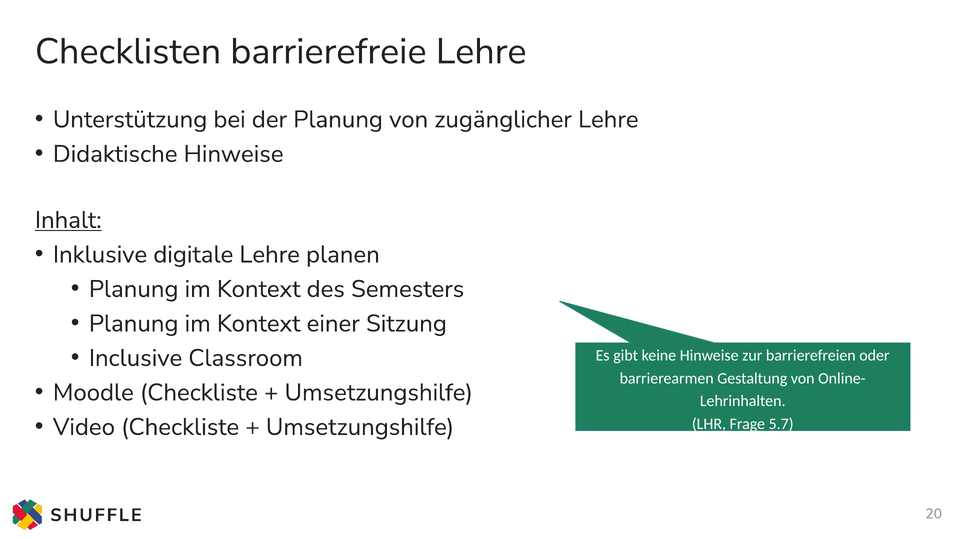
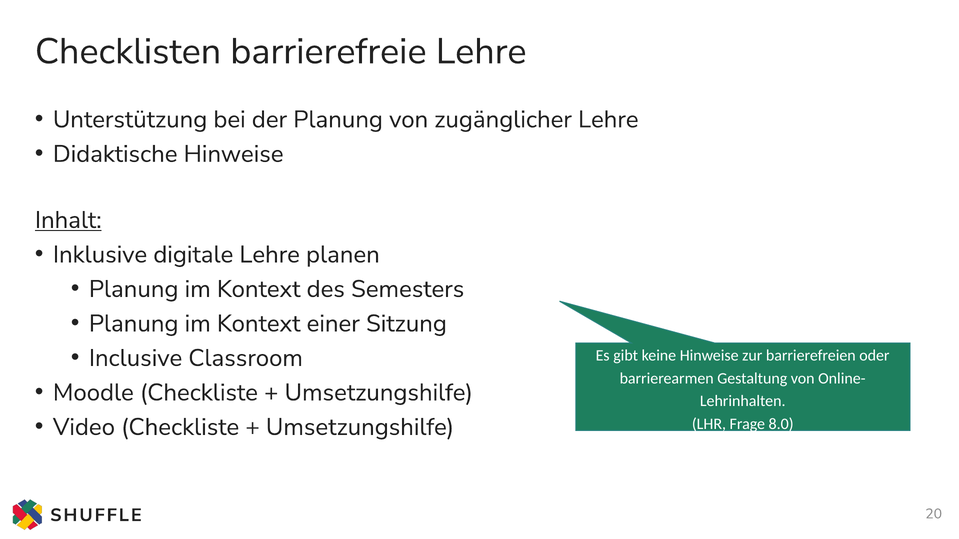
5.7: 5.7 -> 8.0
